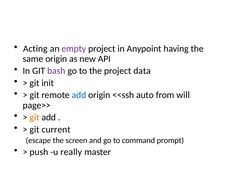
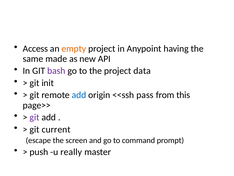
Acting: Acting -> Access
empty colour: purple -> orange
same origin: origin -> made
auto: auto -> pass
will: will -> this
git at (35, 117) colour: orange -> purple
